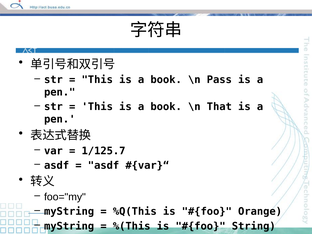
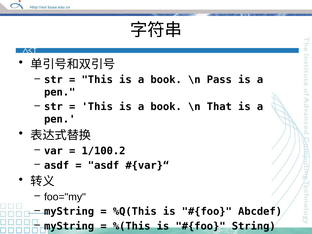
1/125.7: 1/125.7 -> 1/100.2
Orange: Orange -> Abcdef
